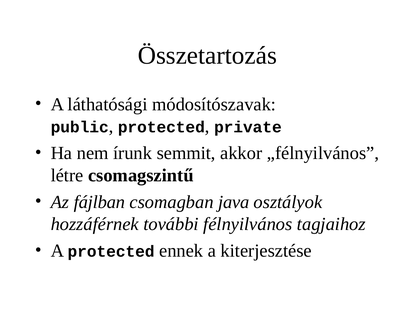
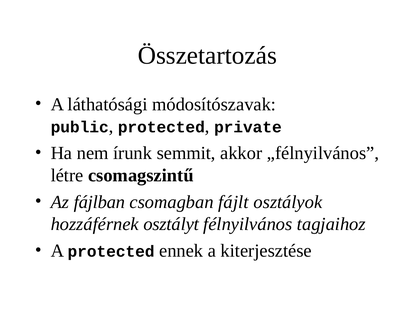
java: java -> fájlt
további: további -> osztályt
